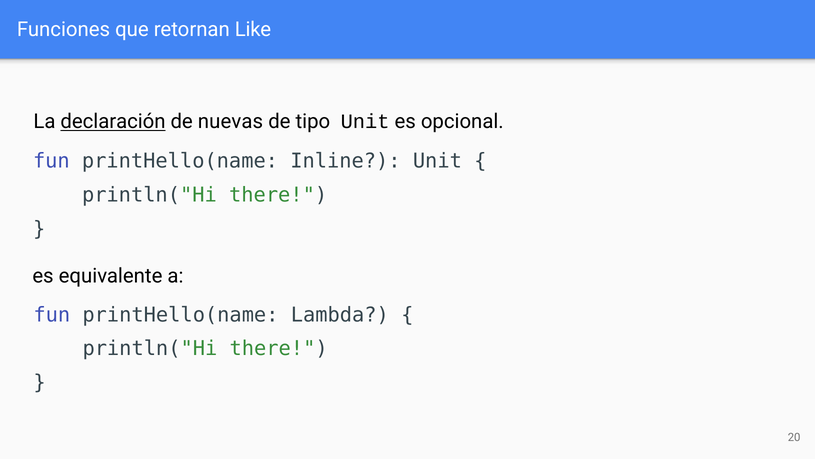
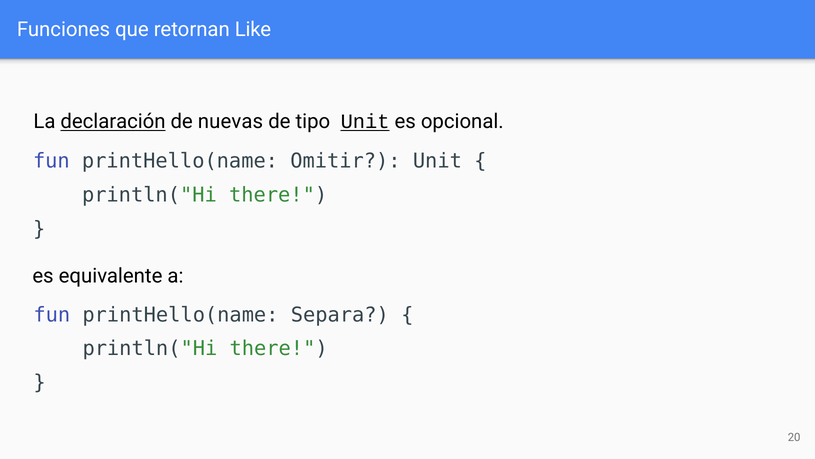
Unit at (365, 122) underline: none -> present
Inline: Inline -> Omitir
Lambda: Lambda -> Separa
